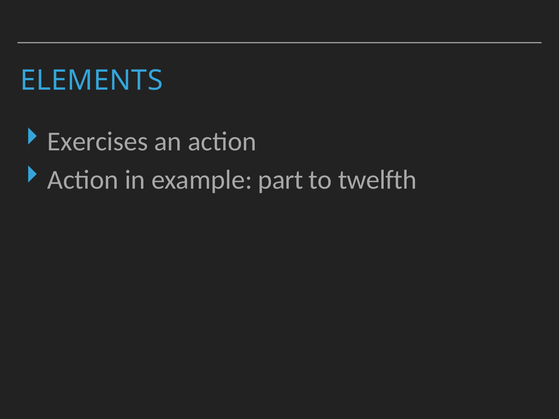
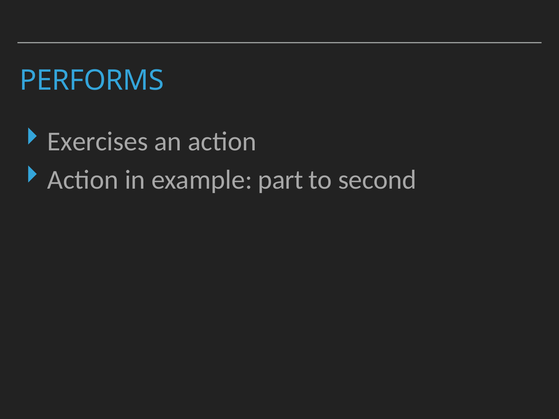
ELEMENTS: ELEMENTS -> PERFORMS
twelfth: twelfth -> second
